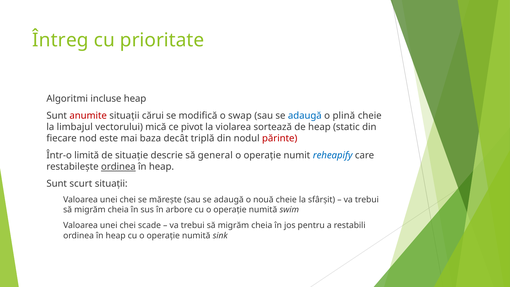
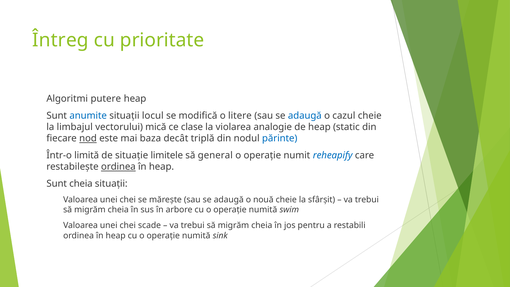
incluse: incluse -> putere
anumite colour: red -> blue
cărui: cărui -> locul
swap: swap -> litere
plină: plină -> cazul
pivot: pivot -> clase
sortează: sortează -> analogie
nod underline: none -> present
părinte colour: red -> blue
descrie: descrie -> limitele
Sunt scurt: scurt -> cheia
